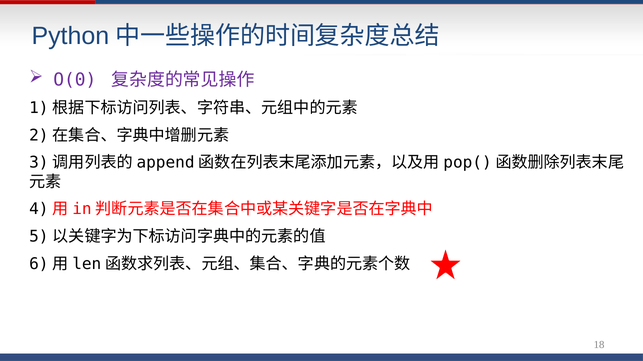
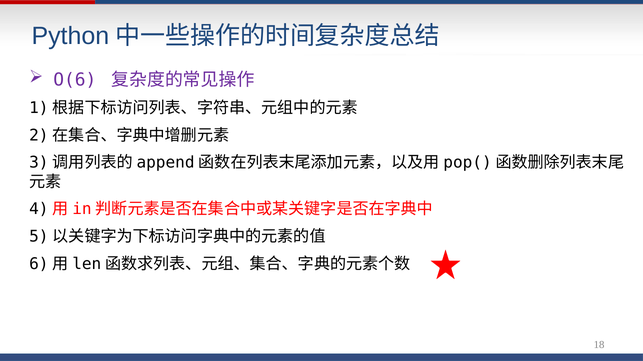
O(0: O(0 -> O(6
